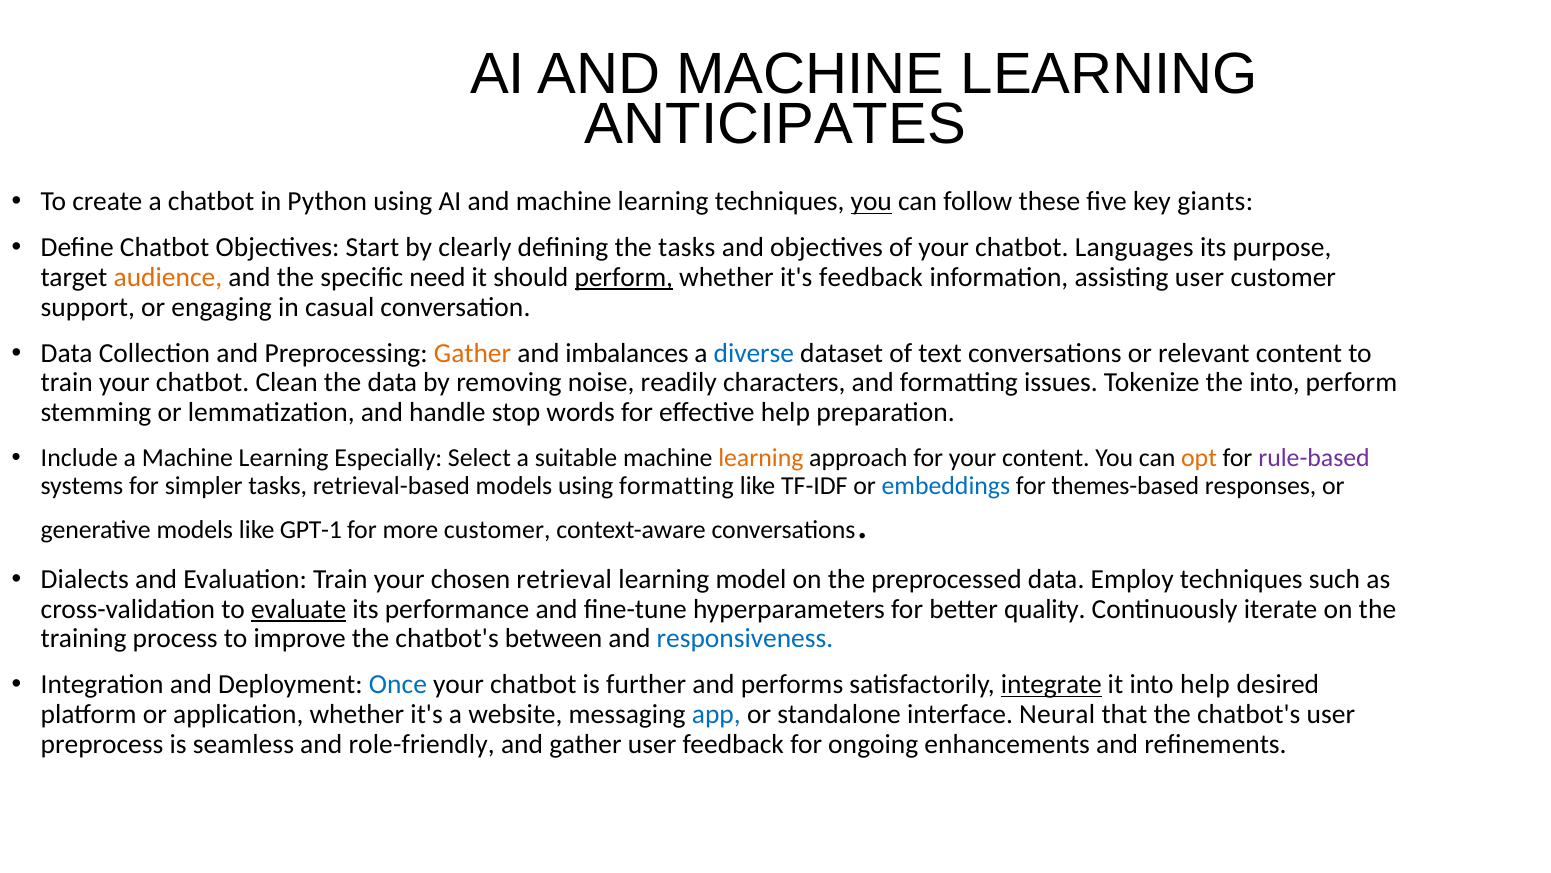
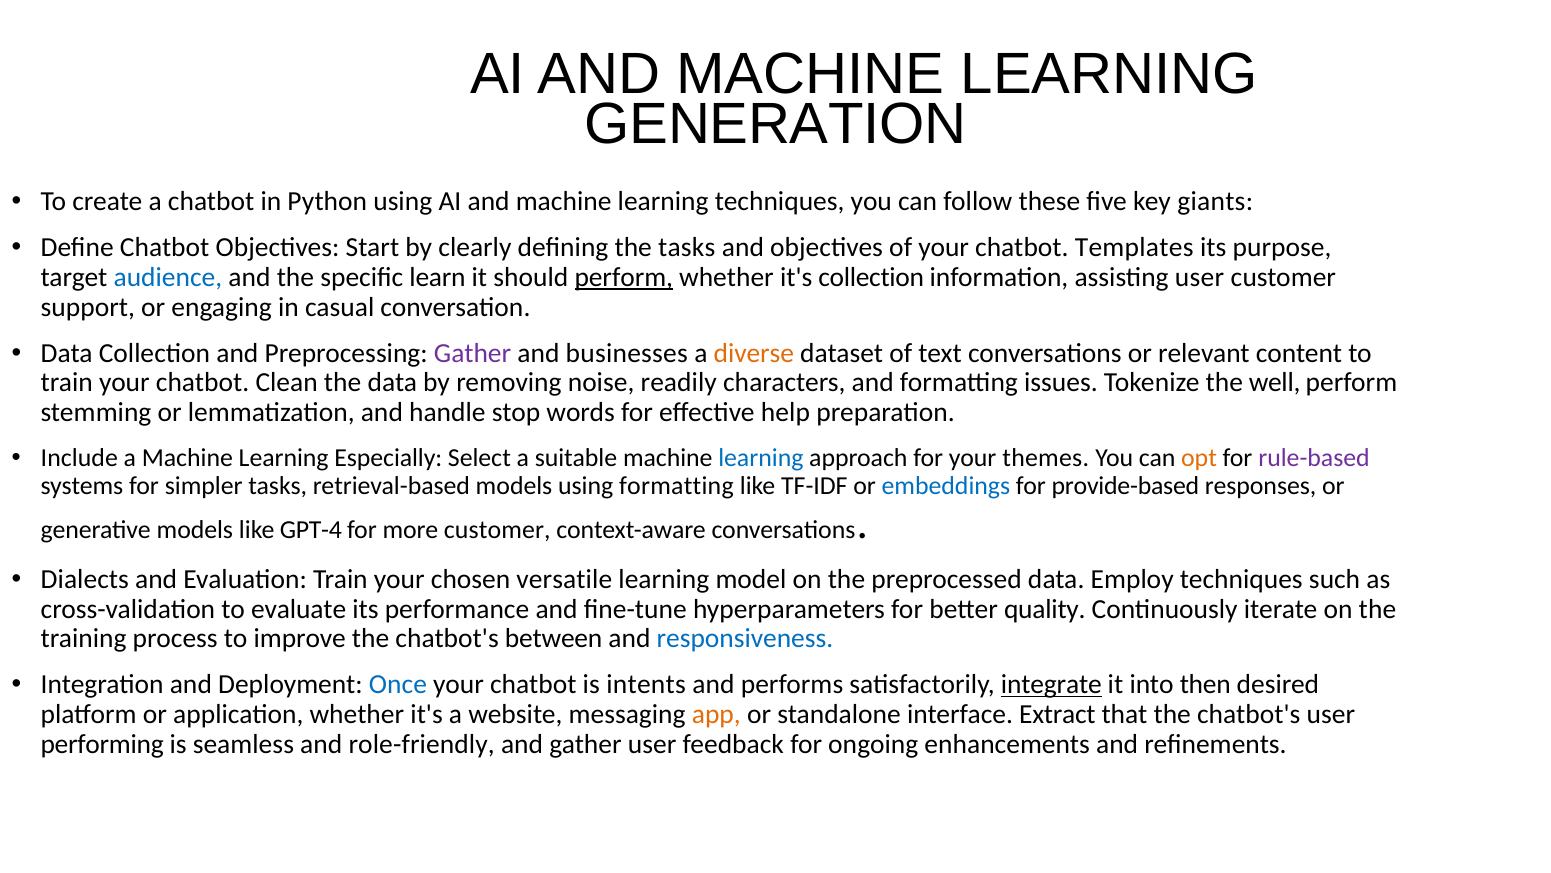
ANTICIPATES: ANTICIPATES -> GENERATION
you at (871, 202) underline: present -> none
Languages: Languages -> Templates
audience colour: orange -> blue
need: need -> learn
it's feedback: feedback -> collection
Gather at (473, 353) colour: orange -> purple
imbalances: imbalances -> businesses
diverse colour: blue -> orange
the into: into -> well
learning at (761, 457) colour: orange -> blue
your content: content -> themes
themes-based: themes-based -> provide-based
GPT-1: GPT-1 -> GPT-4
retrieval: retrieval -> versatile
evaluate underline: present -> none
further: further -> intents
into help: help -> then
app colour: blue -> orange
Neural: Neural -> Extract
preprocess: preprocess -> performing
